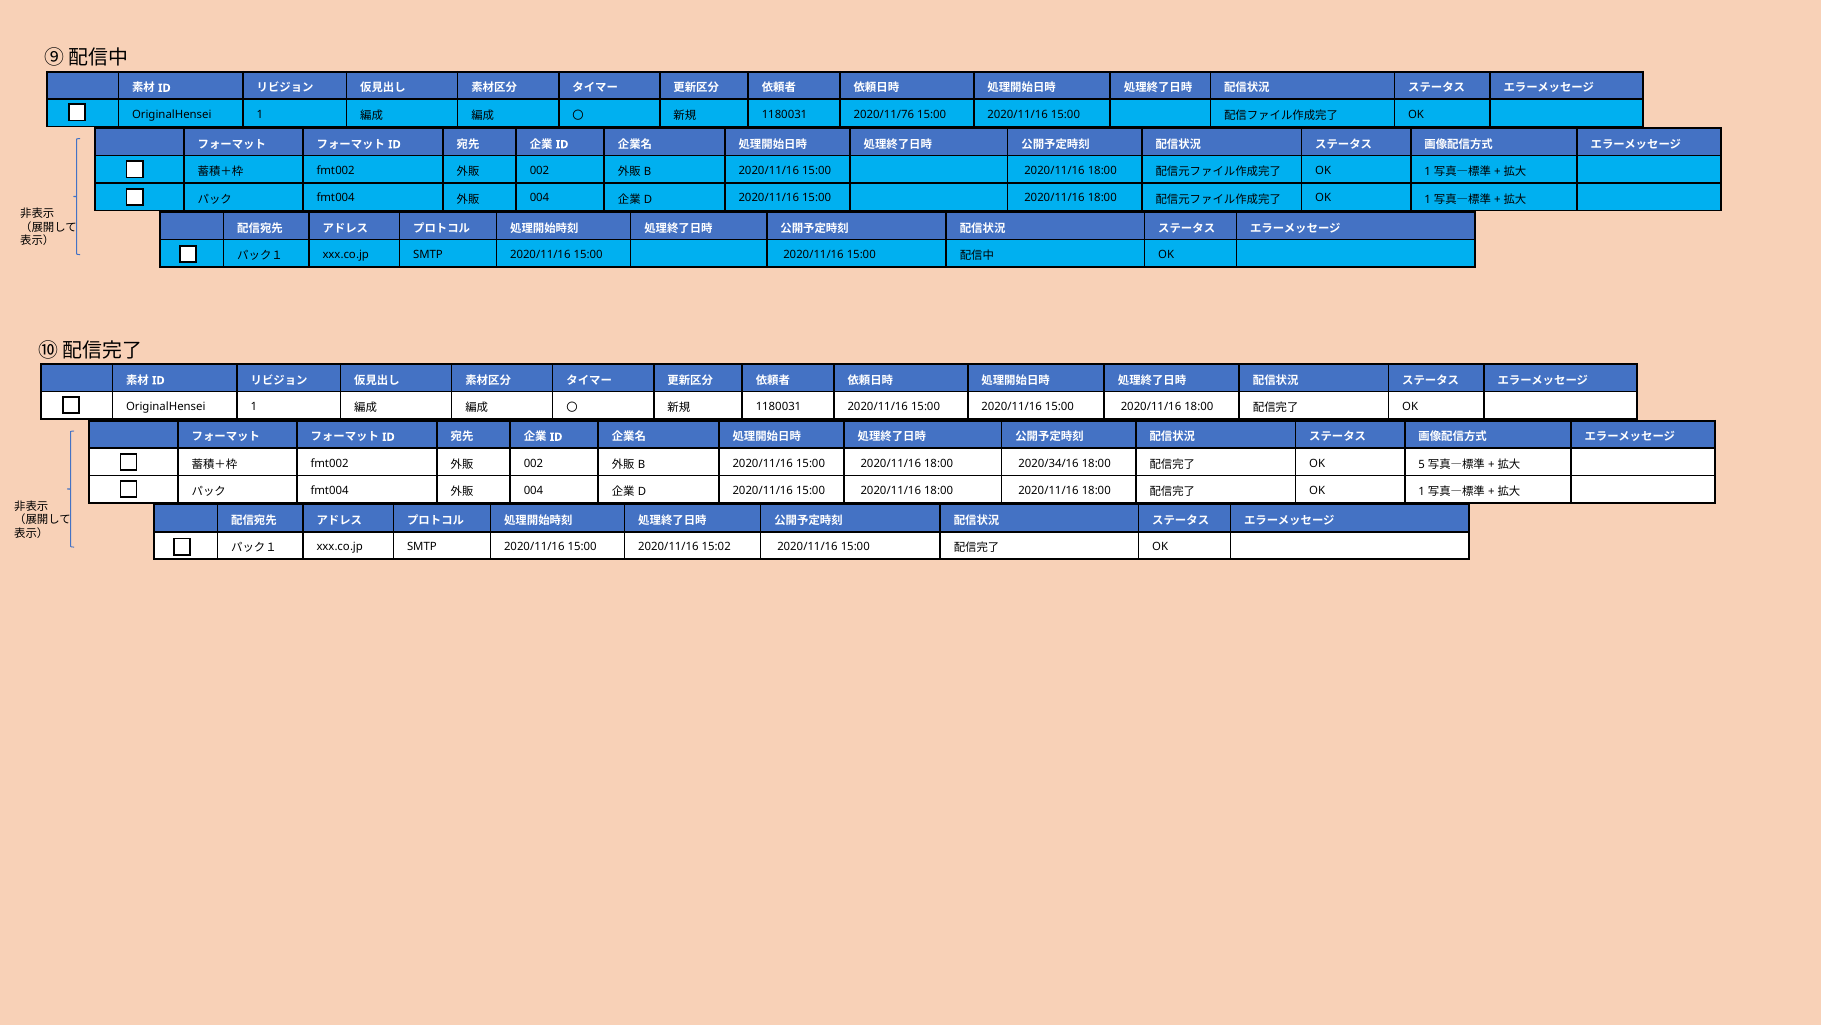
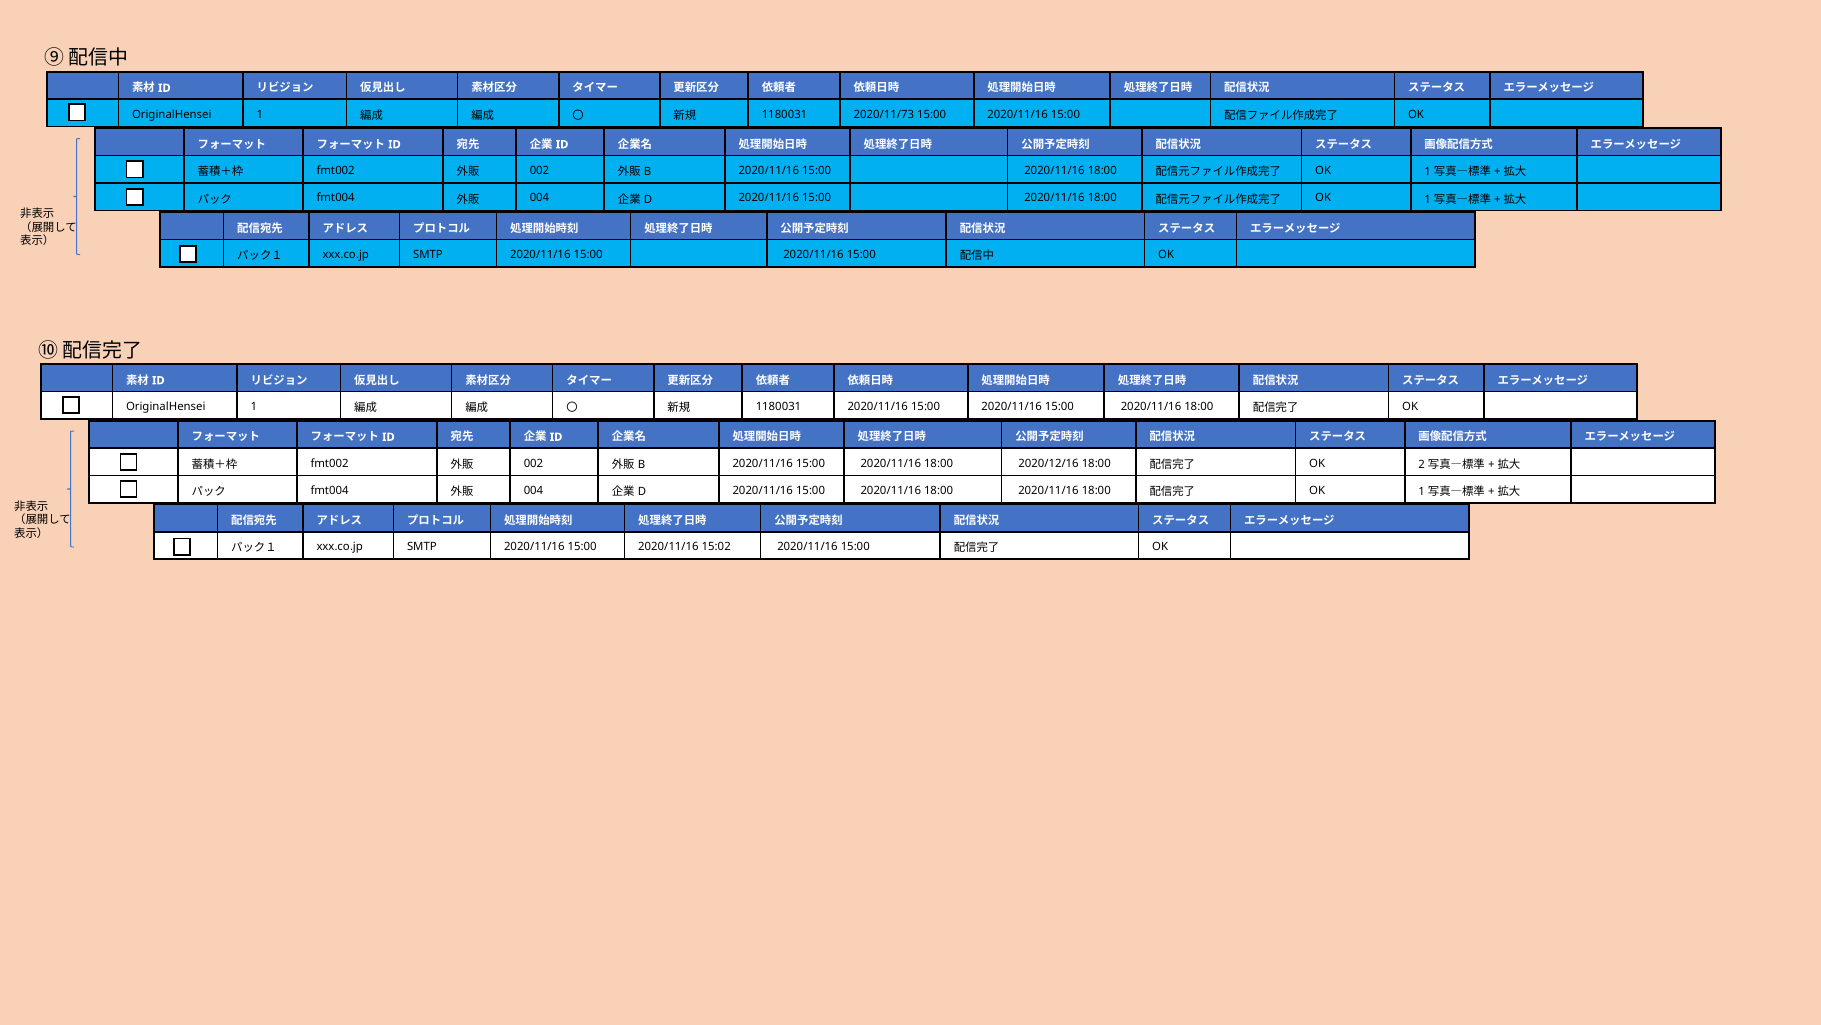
2020/11/76: 2020/11/76 -> 2020/11/73
2020/34/16: 2020/34/16 -> 2020/12/16
5: 5 -> 2
